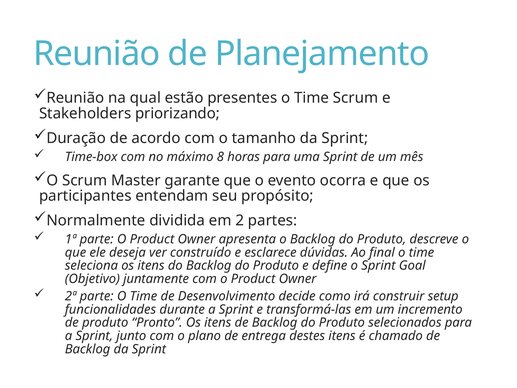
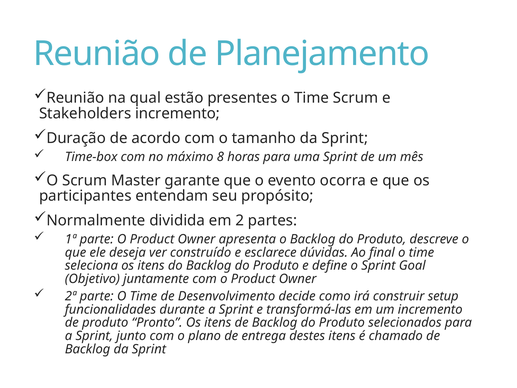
Stakeholders priorizando: priorizando -> incremento
